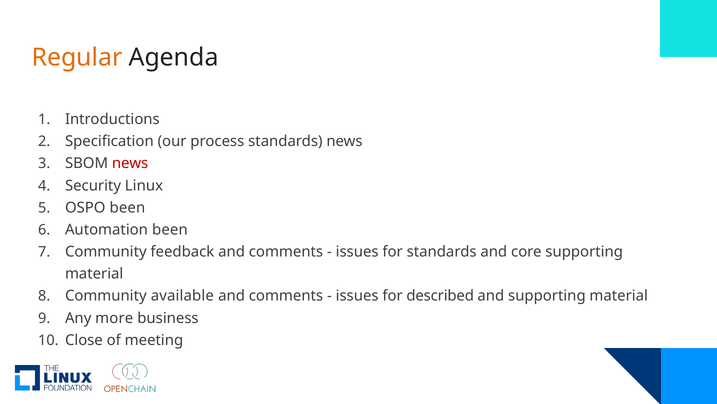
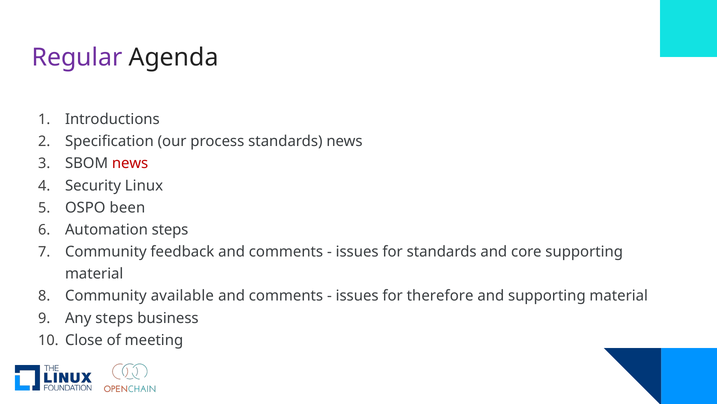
Regular colour: orange -> purple
Automation been: been -> steps
described: described -> therefore
Any more: more -> steps
